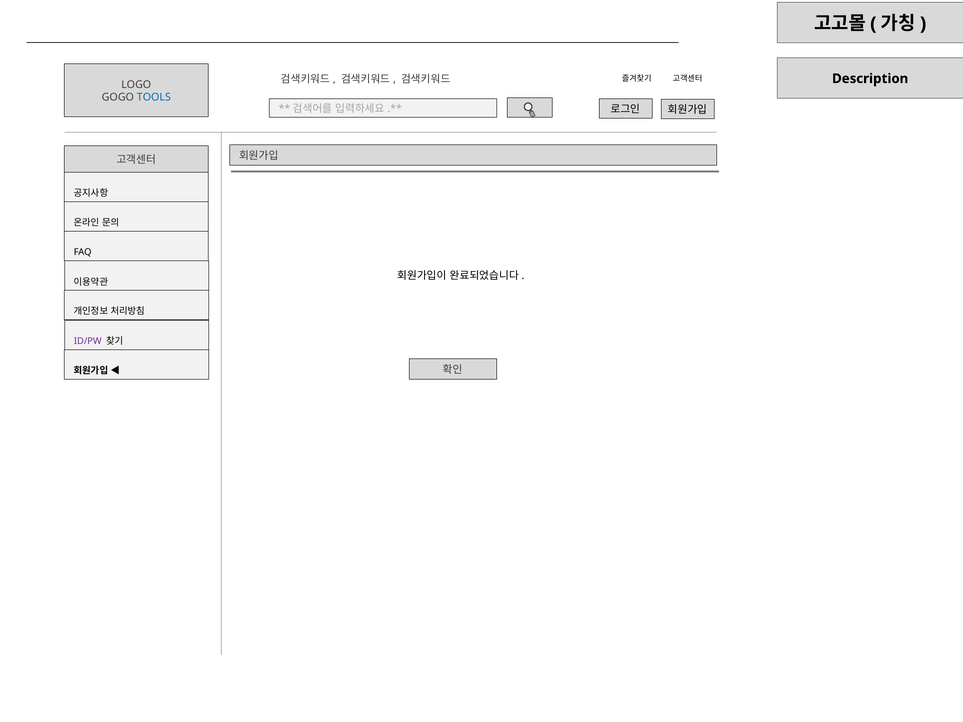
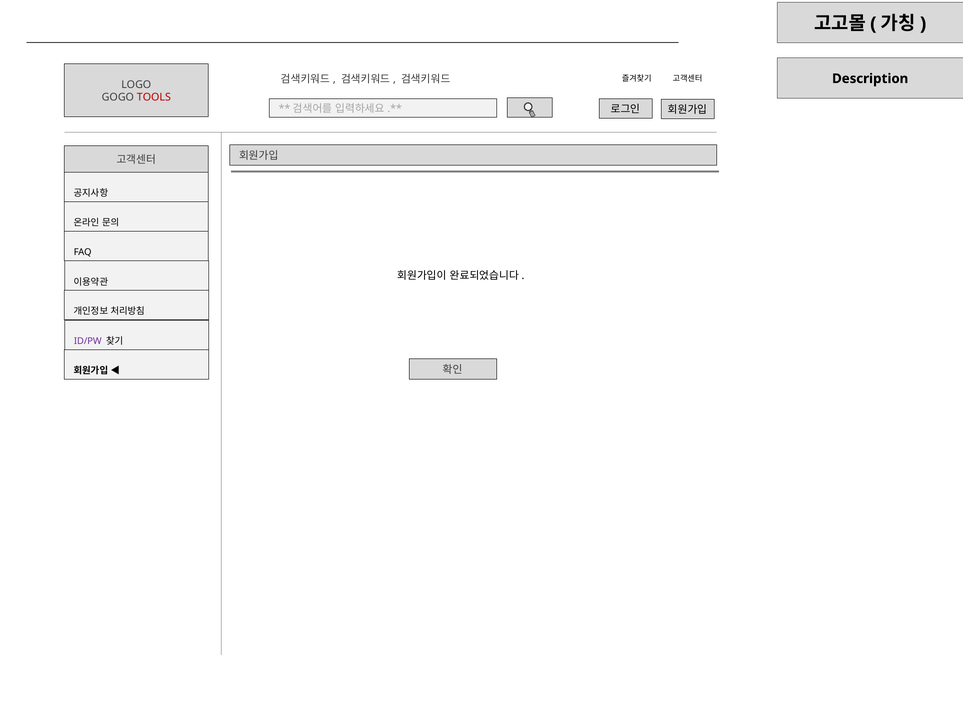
TOOLS colour: blue -> red
